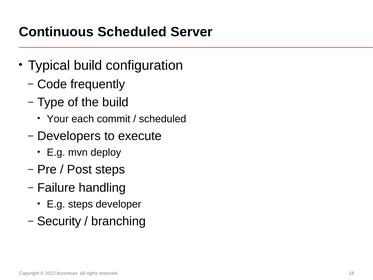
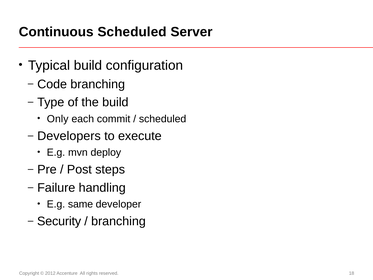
Code frequently: frequently -> branching
Your: Your -> Only
E.g steps: steps -> same
